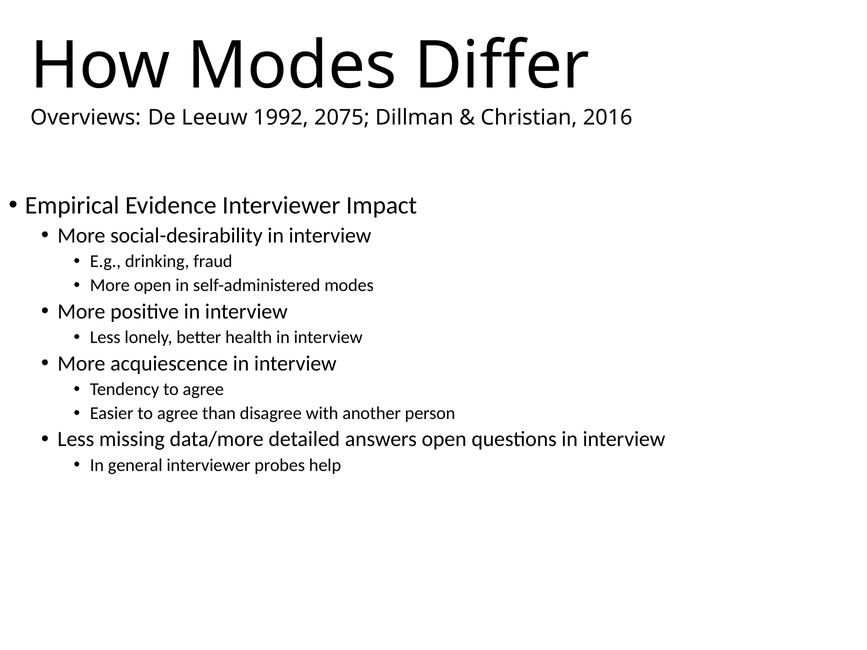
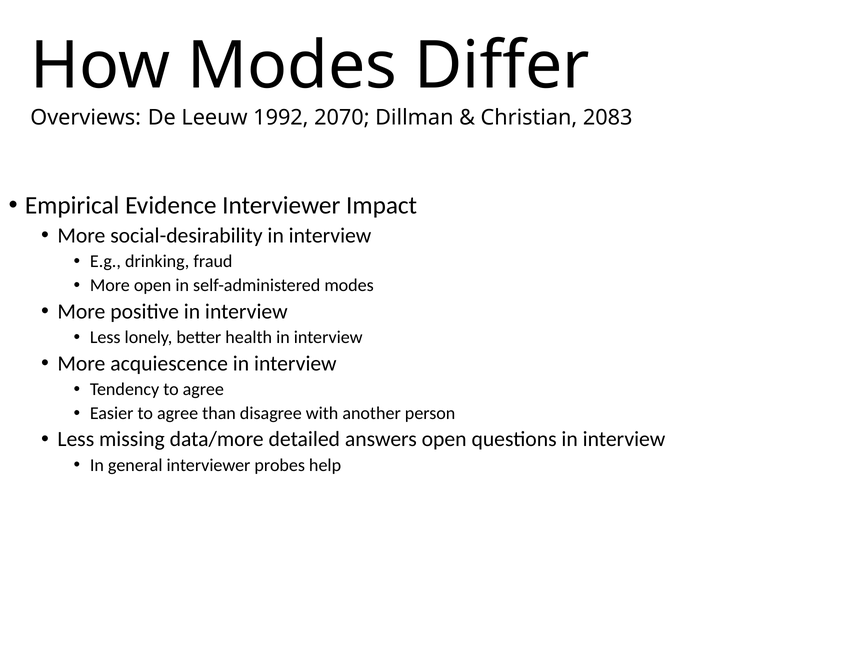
2075: 2075 -> 2070
2016: 2016 -> 2083
